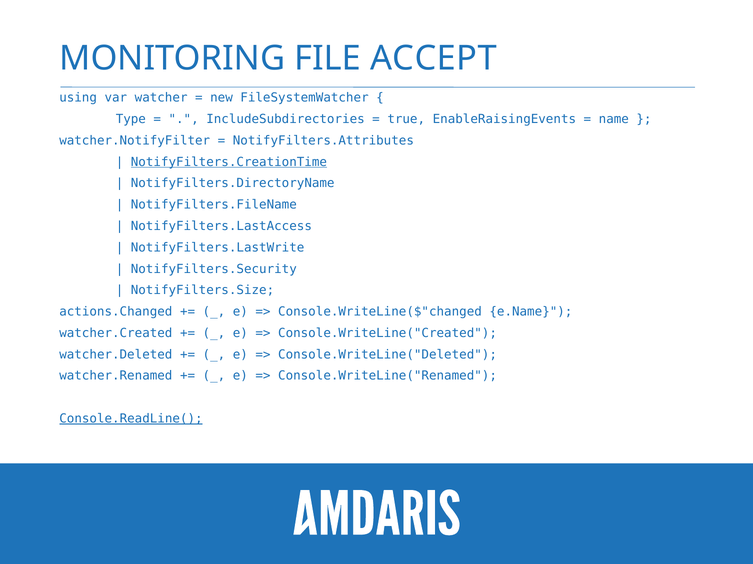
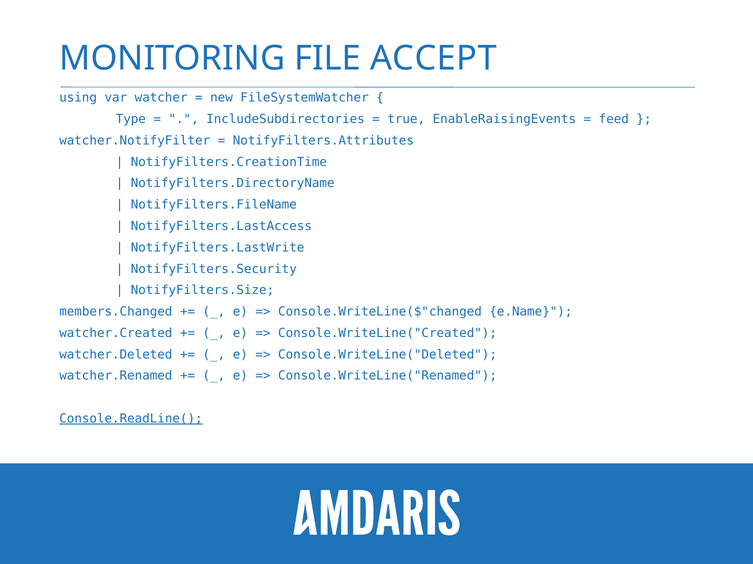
name: name -> feed
NotifyFilters.CreationTime underline: present -> none
actions.Changed: actions.Changed -> members.Changed
